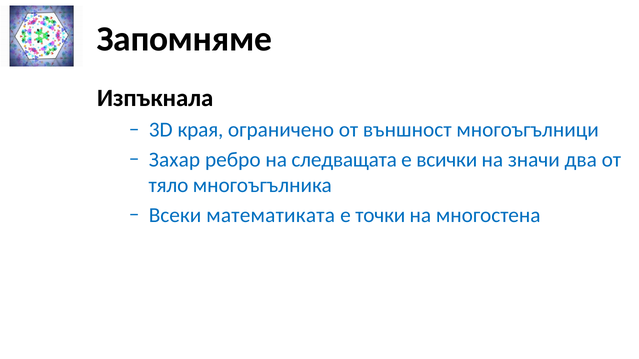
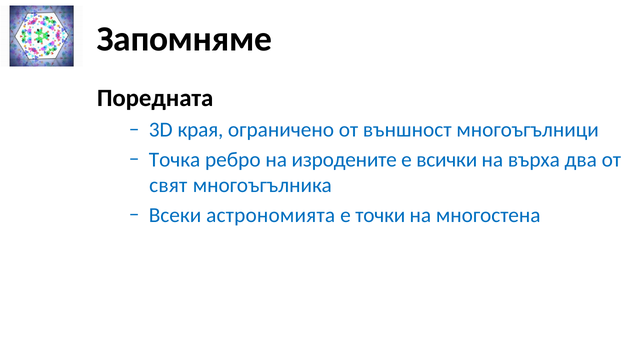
Изпъкнала: Изпъкнала -> Поредната
Захар: Захар -> Точка
следващата: следващата -> изродените
значи: значи -> върха
тяло: тяло -> свят
математиката: математиката -> астрономията
